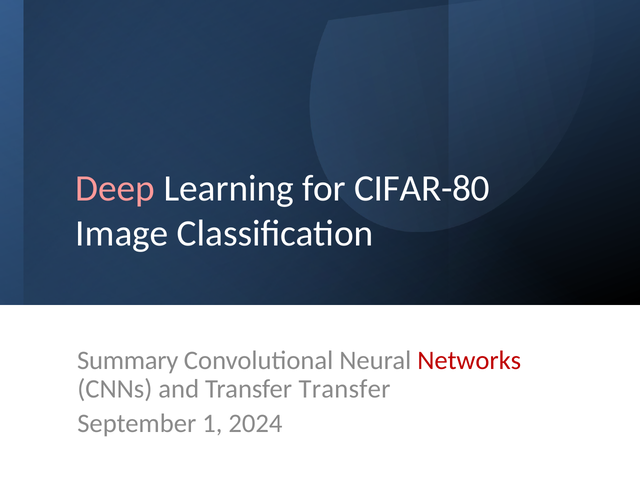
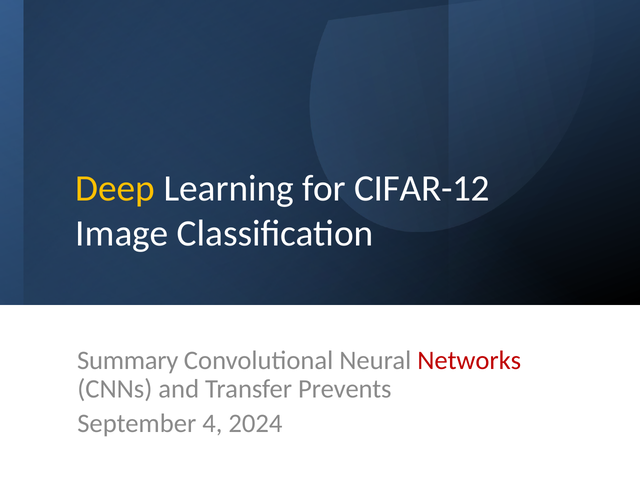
Deep colour: pink -> yellow
CIFAR-80: CIFAR-80 -> CIFAR-12
Transfer Transfer: Transfer -> Prevents
1: 1 -> 4
